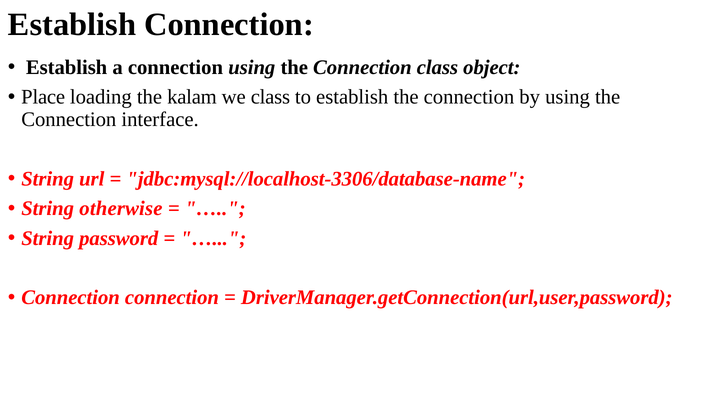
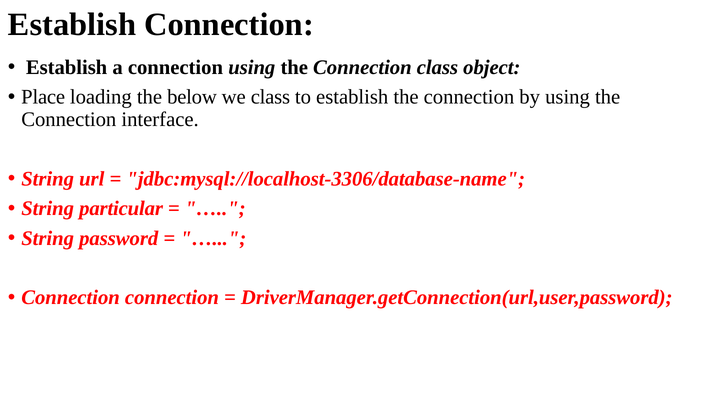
kalam: kalam -> below
otherwise: otherwise -> particular
